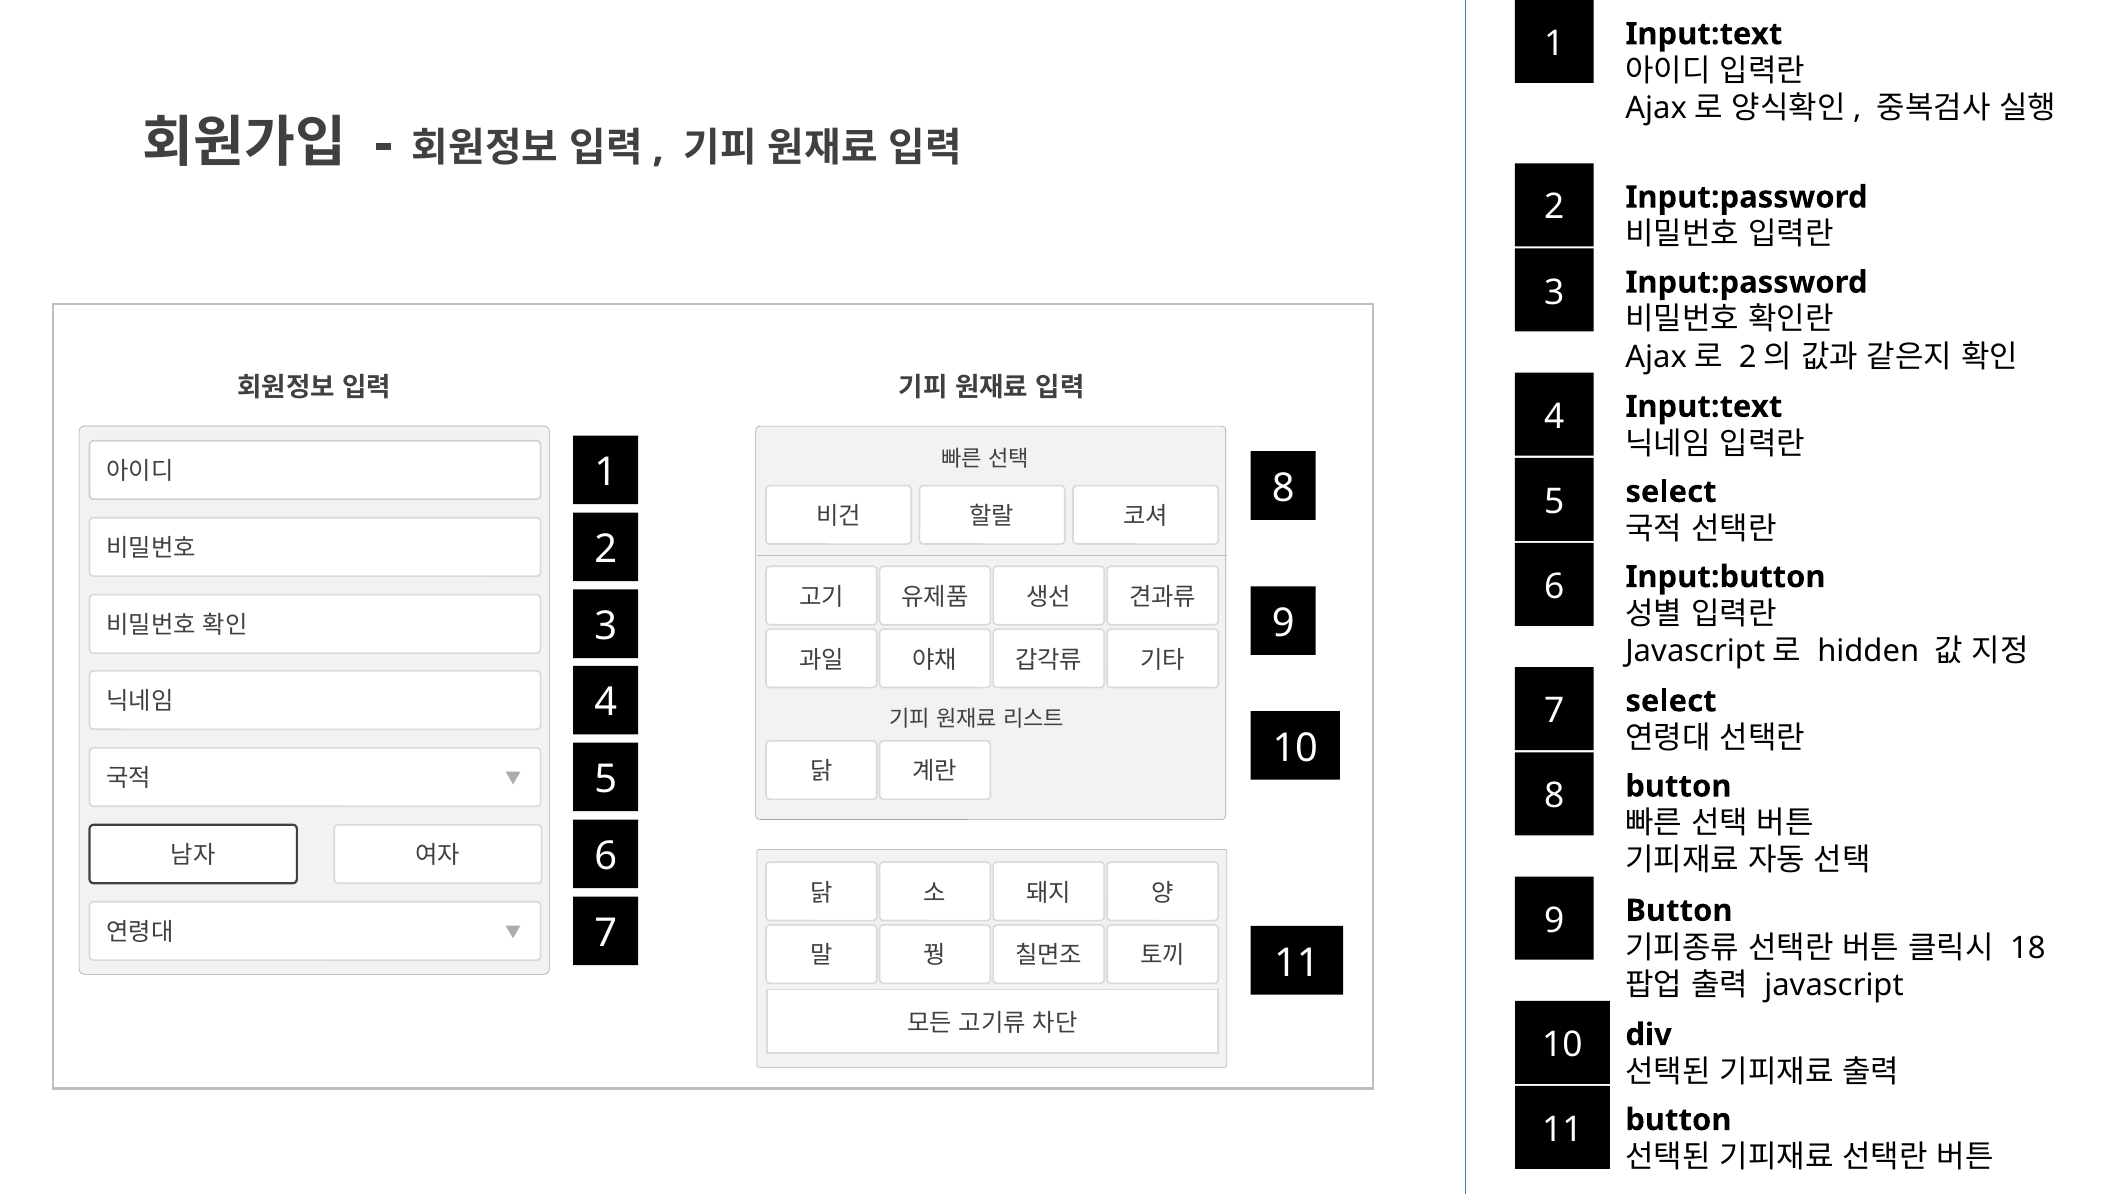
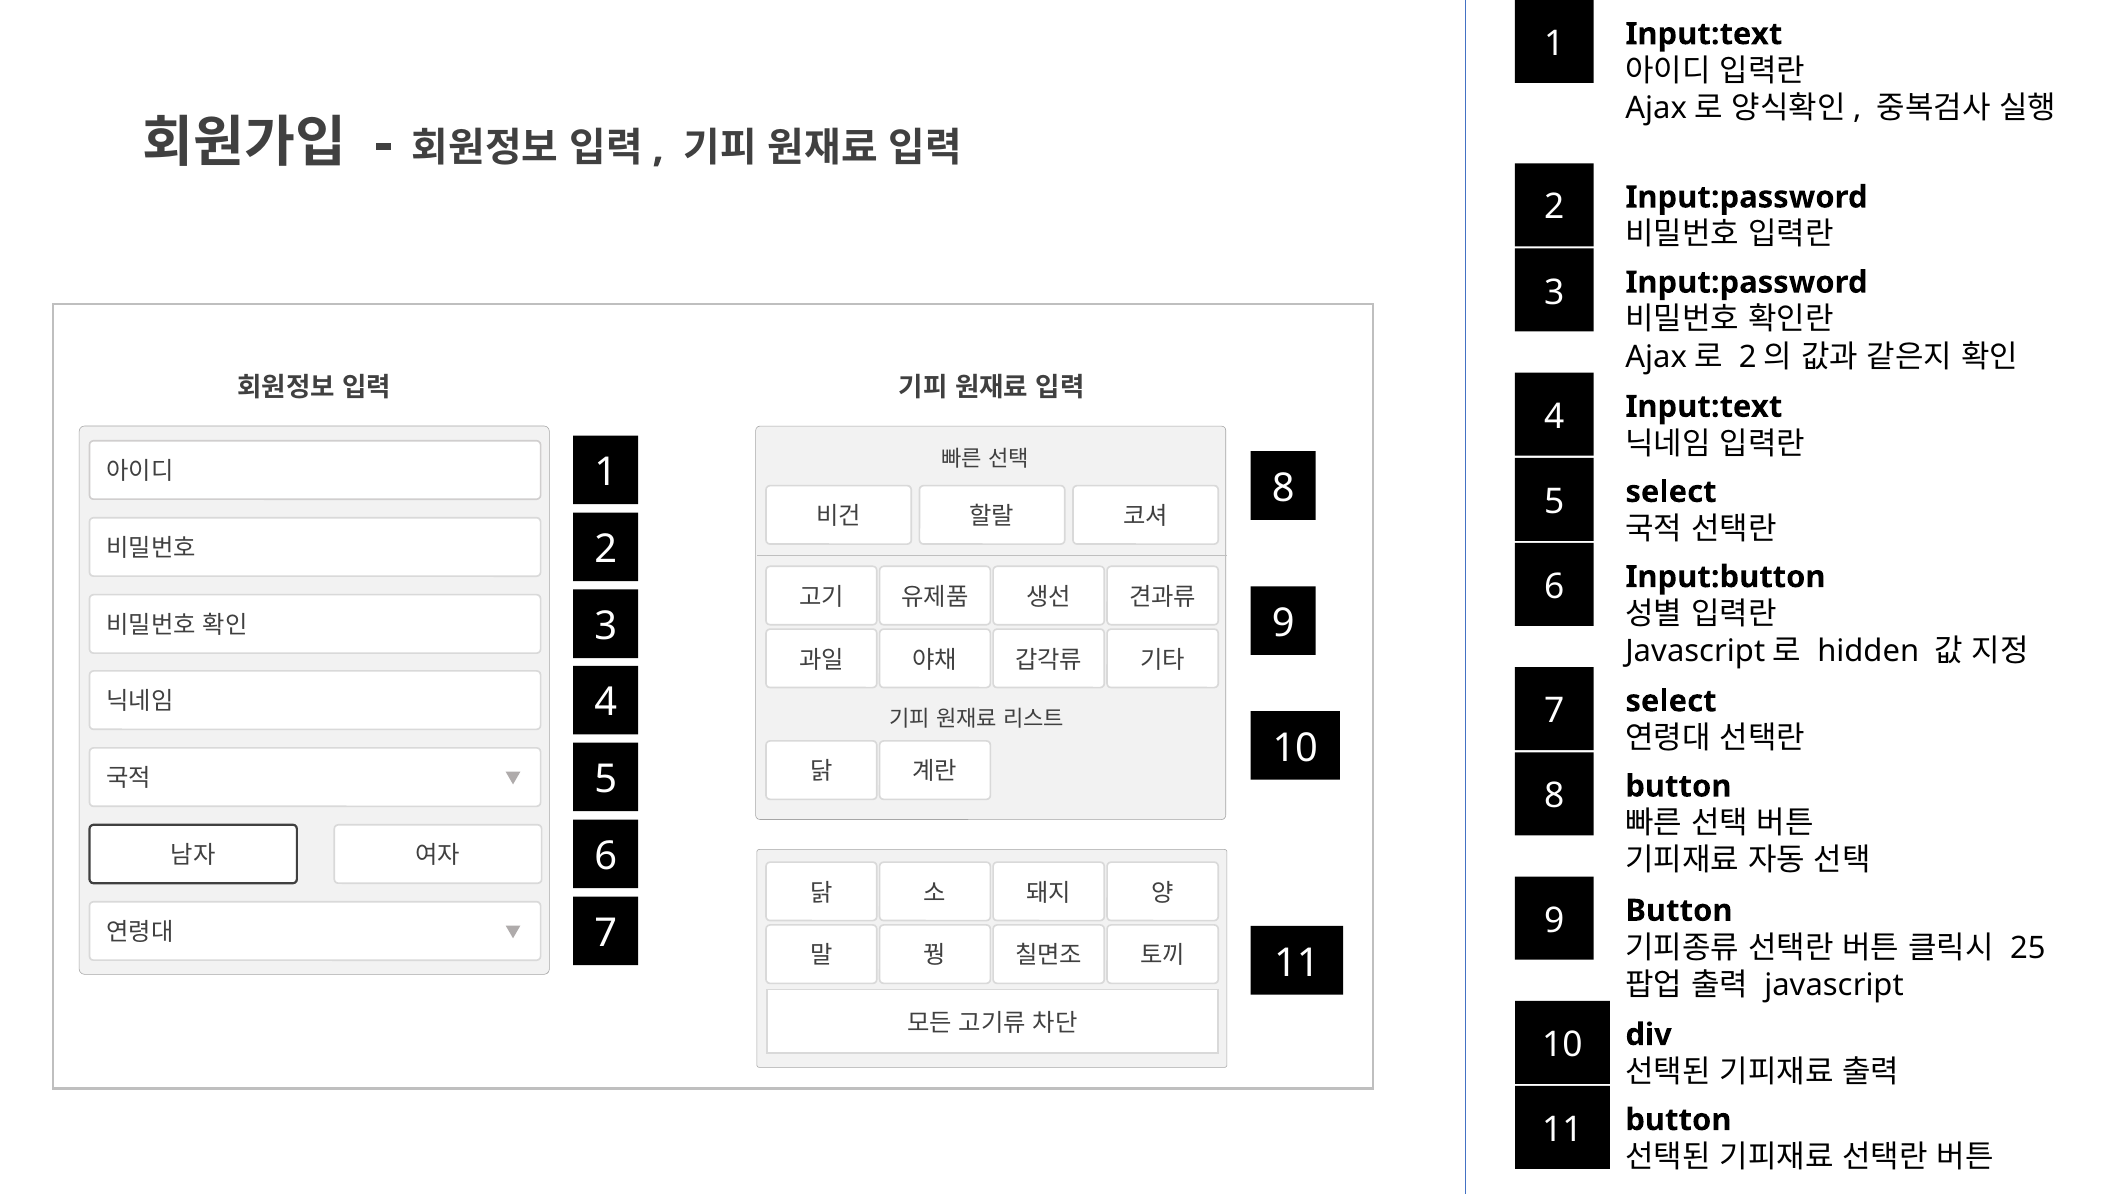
18: 18 -> 25
